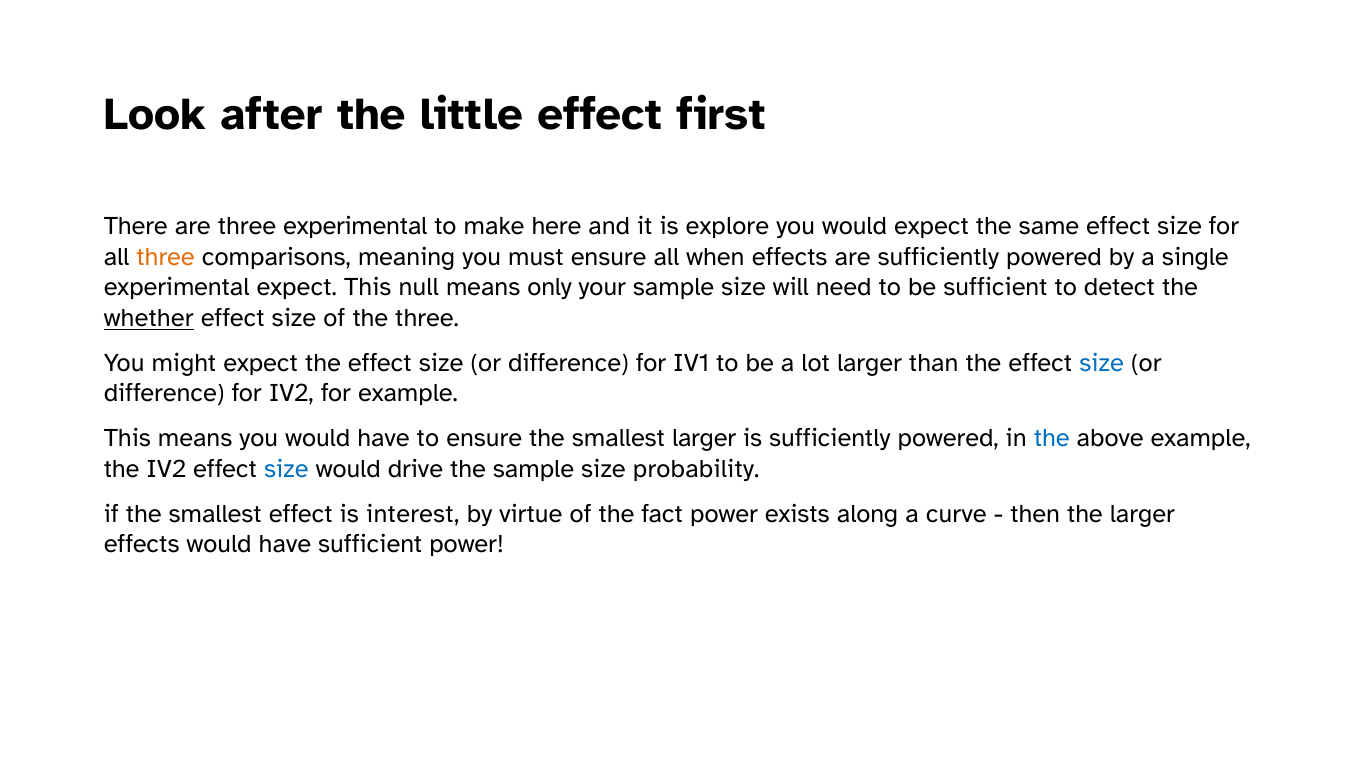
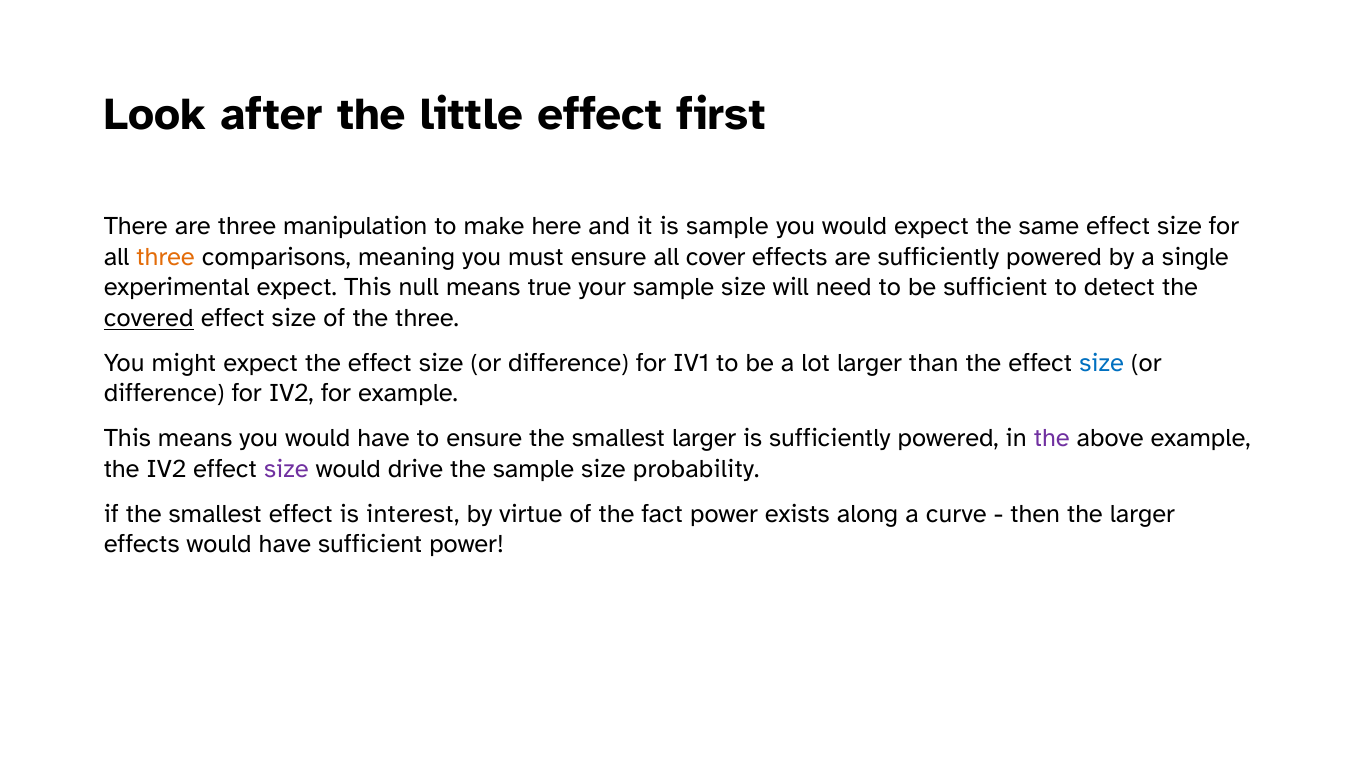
three experimental: experimental -> manipulation
is explore: explore -> sample
when: when -> cover
only: only -> true
whether: whether -> covered
the at (1052, 438) colour: blue -> purple
size at (286, 469) colour: blue -> purple
